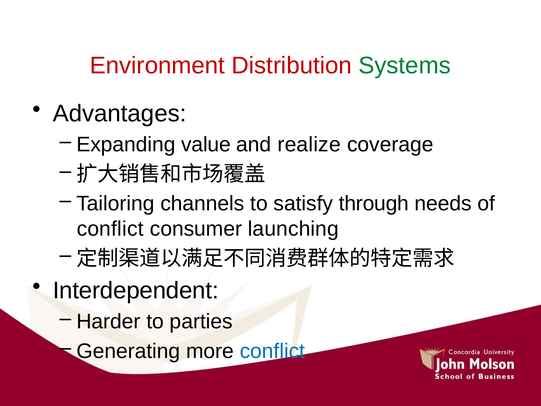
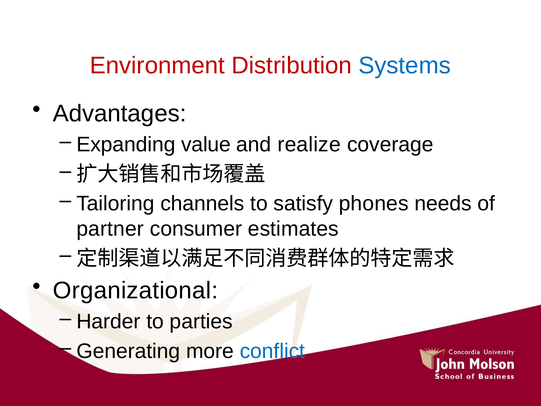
Systems colour: green -> blue
through: through -> phones
conflict at (110, 229): conflict -> partner
launching: launching -> estimates
Interdependent: Interdependent -> Organizational
